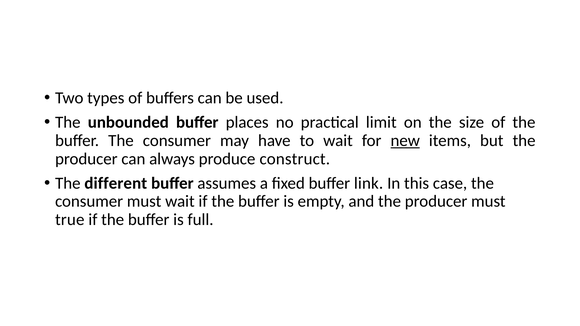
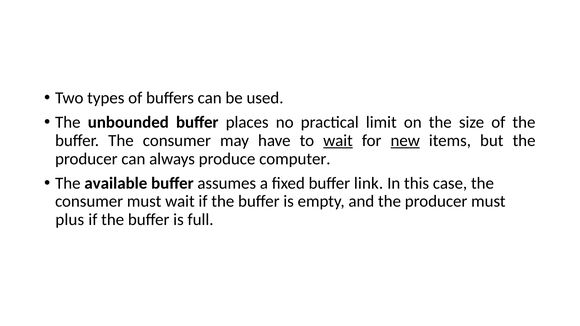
wait at (338, 141) underline: none -> present
construct: construct -> computer
different: different -> available
true: true -> plus
